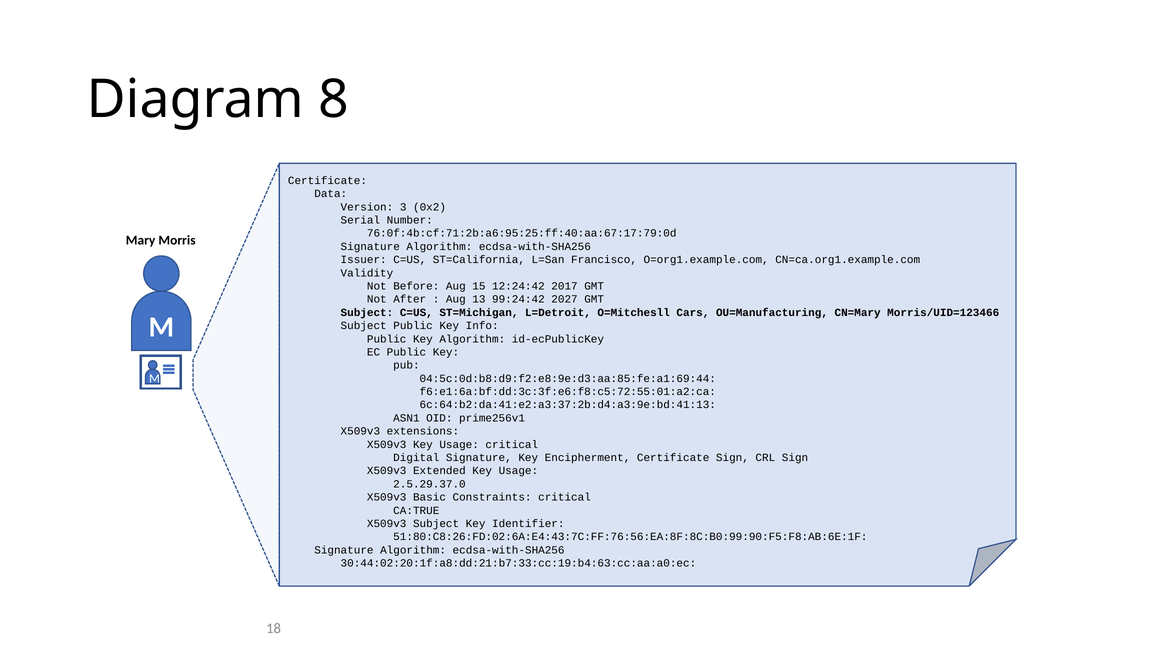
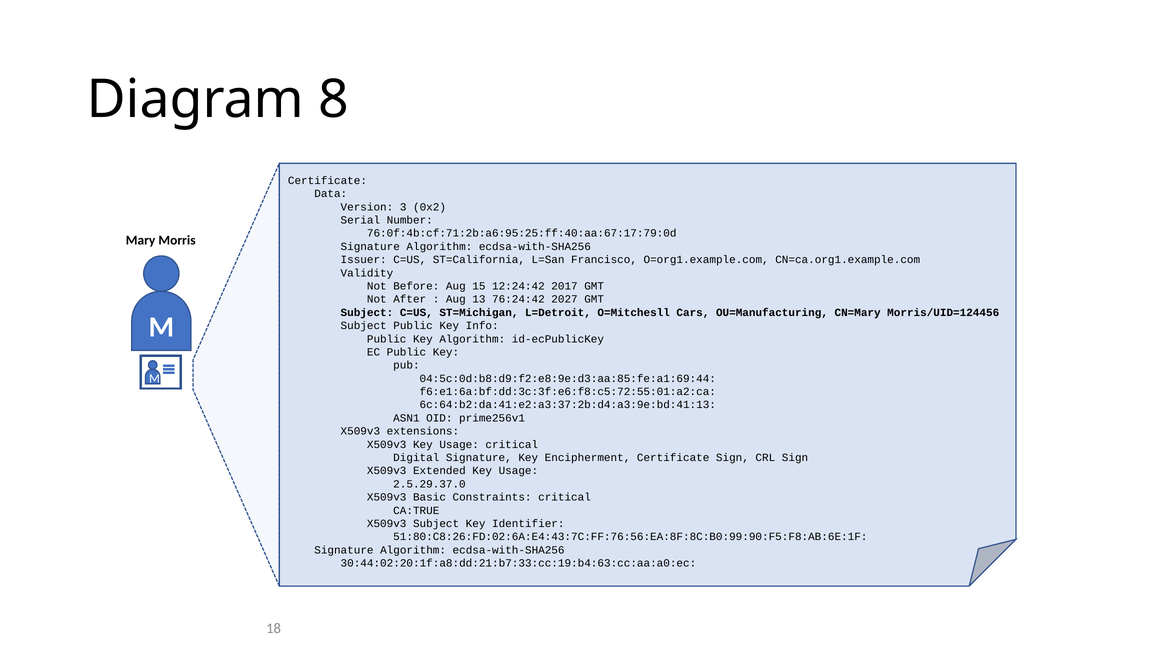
99:24:42: 99:24:42 -> 76:24:42
Morris/UID=123466: Morris/UID=123466 -> Morris/UID=124456
